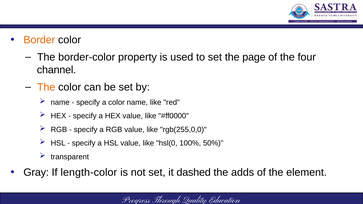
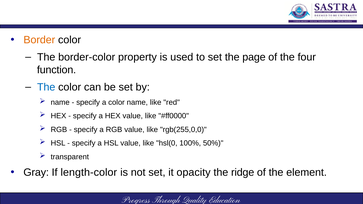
channel: channel -> function
The at (46, 87) colour: orange -> blue
dashed: dashed -> opacity
adds: adds -> ridge
